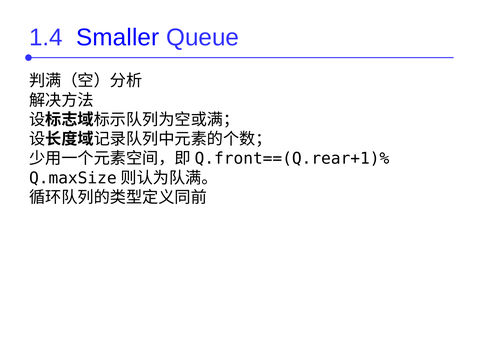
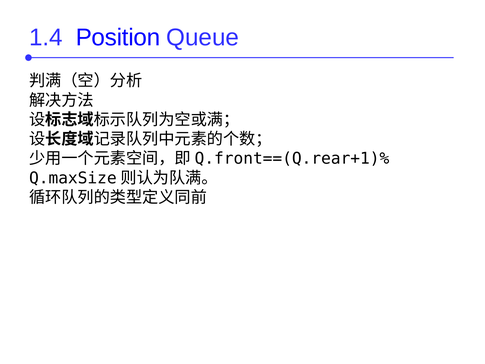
Smaller: Smaller -> Position
